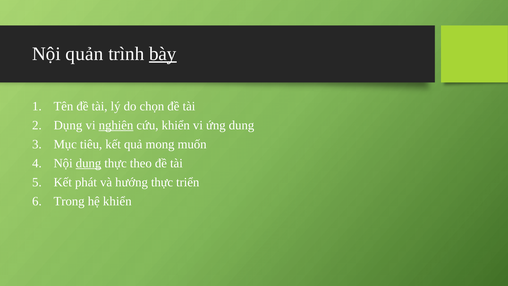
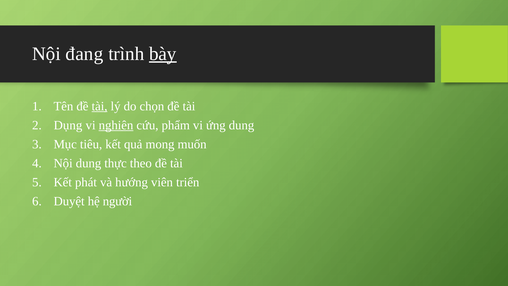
quản: quản -> đang
tài at (100, 106) underline: none -> present
cứu khiển: khiển -> phẩm
dung at (89, 163) underline: present -> none
hướng thực: thực -> viên
Trong: Trong -> Duyệt
hệ khiển: khiển -> người
